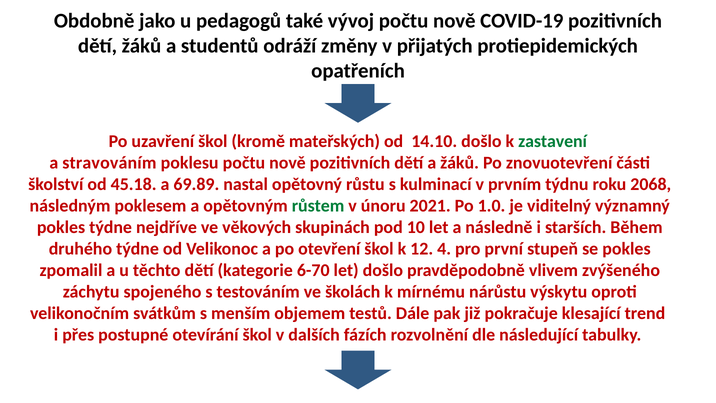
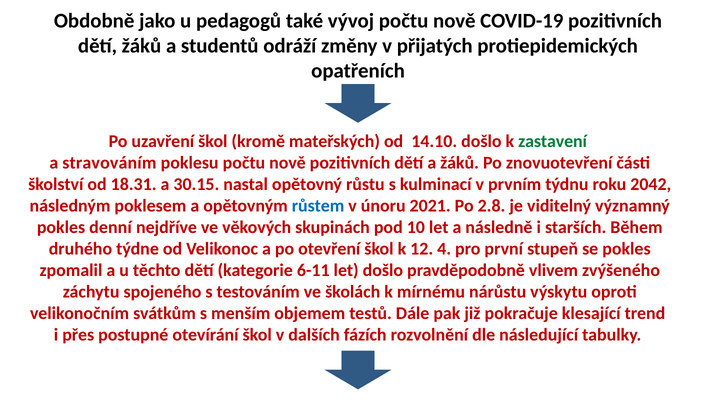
45.18: 45.18 -> 18.31
69.89: 69.89 -> 30.15
2068: 2068 -> 2042
růstem colour: green -> blue
1.0: 1.0 -> 2.8
pokles týdne: týdne -> denní
6-70: 6-70 -> 6-11
